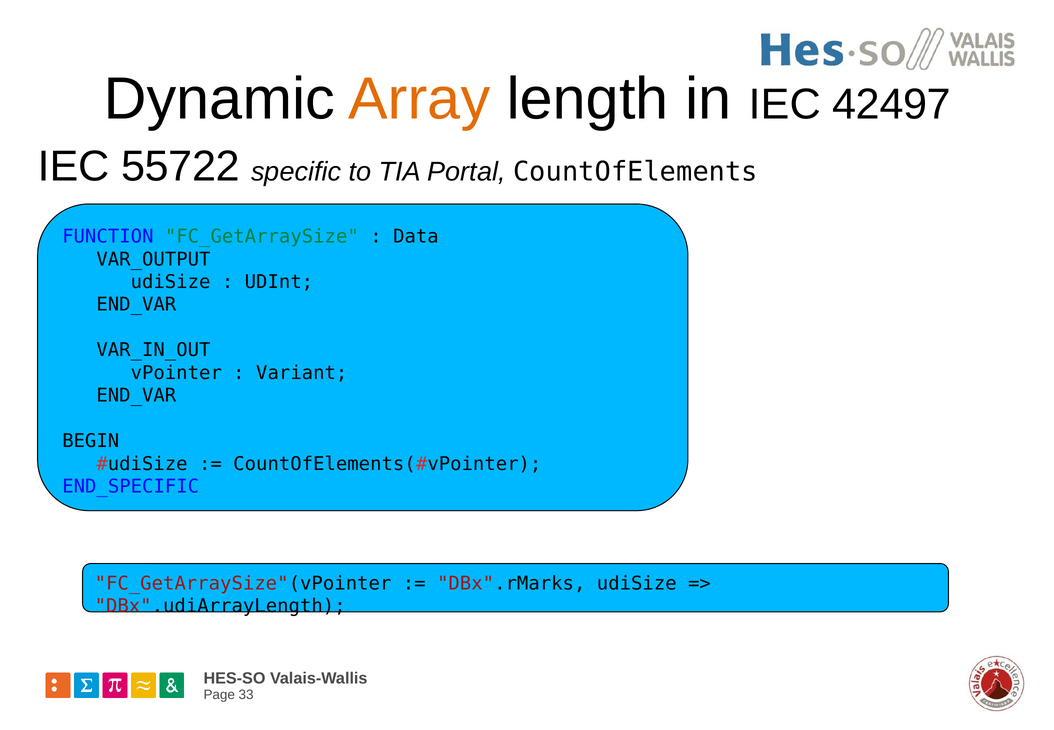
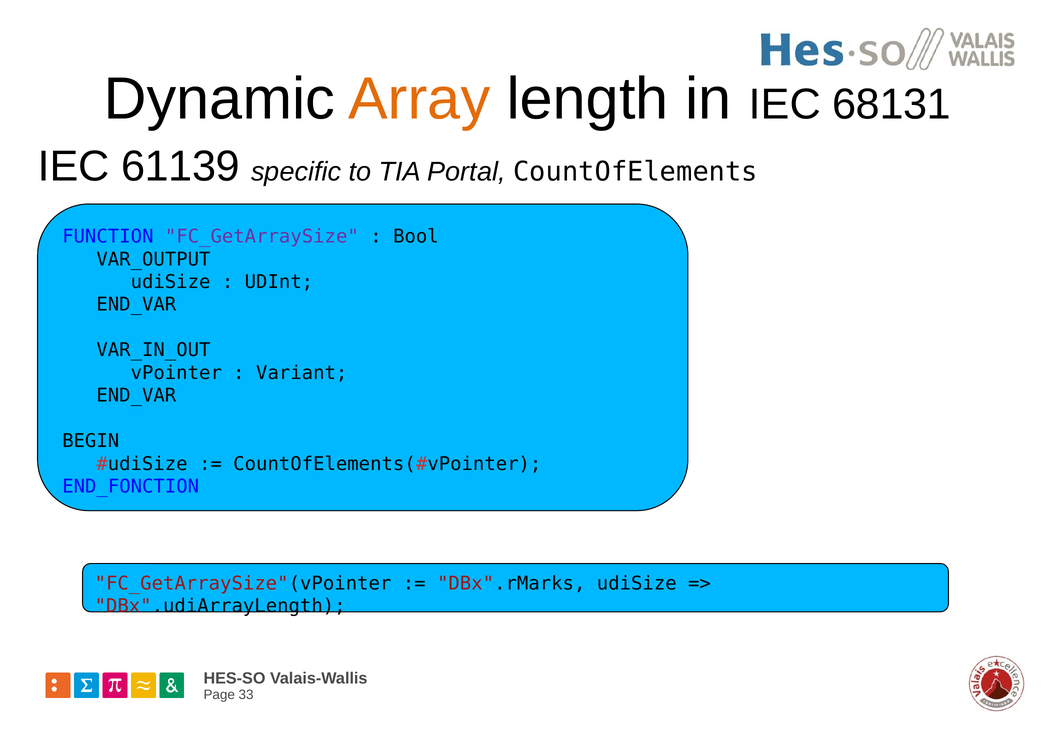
42497: 42497 -> 68131
55722: 55722 -> 61139
FC_GetArraySize colour: green -> purple
Data: Data -> Bool
END_SPECIFIC: END_SPECIFIC -> END_FONCTION
